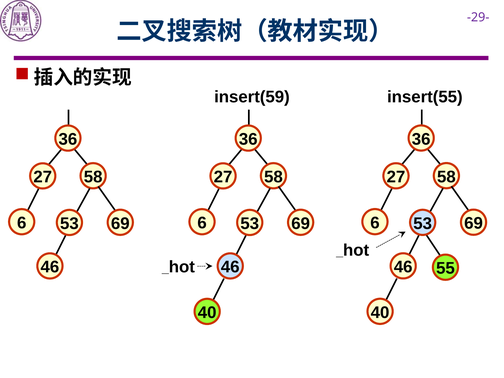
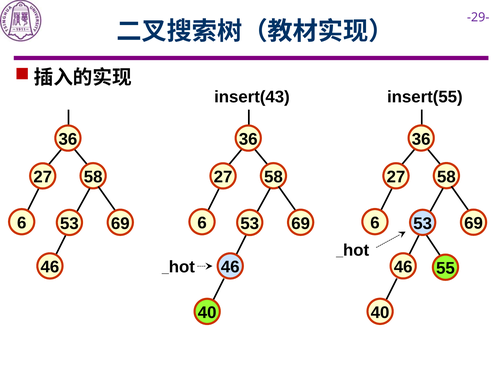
insert(59: insert(59 -> insert(43
